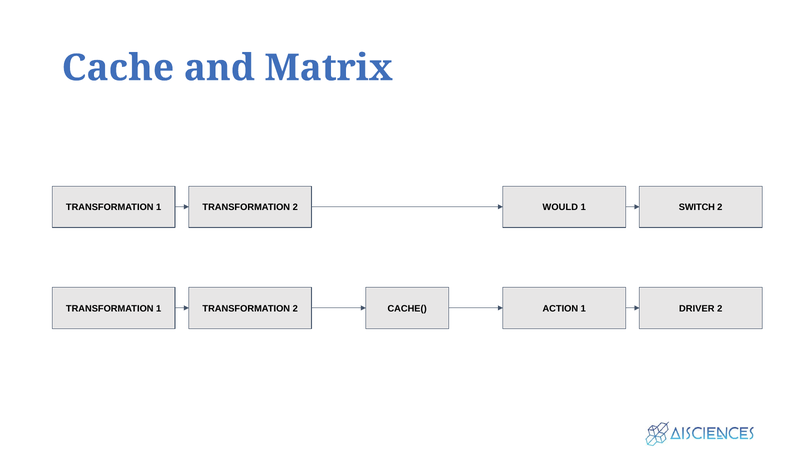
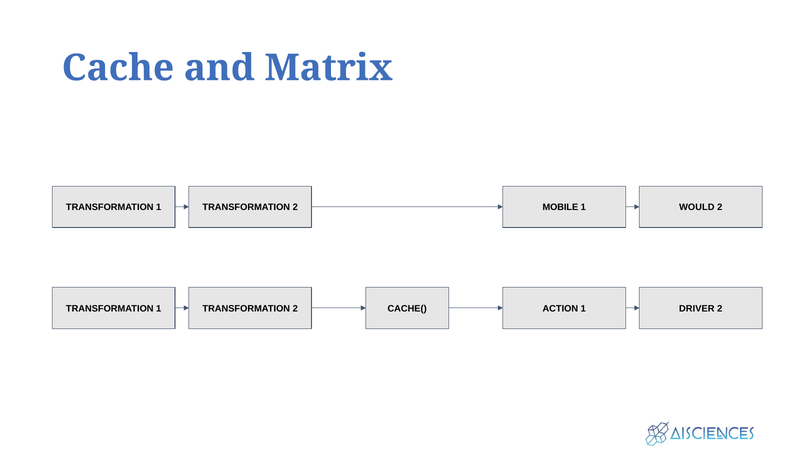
WOULD: WOULD -> MOBILE
SWITCH: SWITCH -> WOULD
